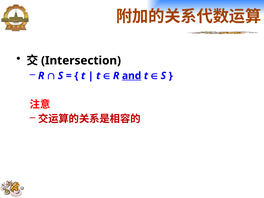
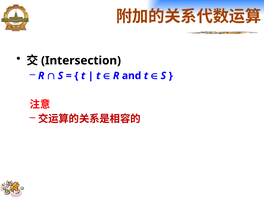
and underline: present -> none
